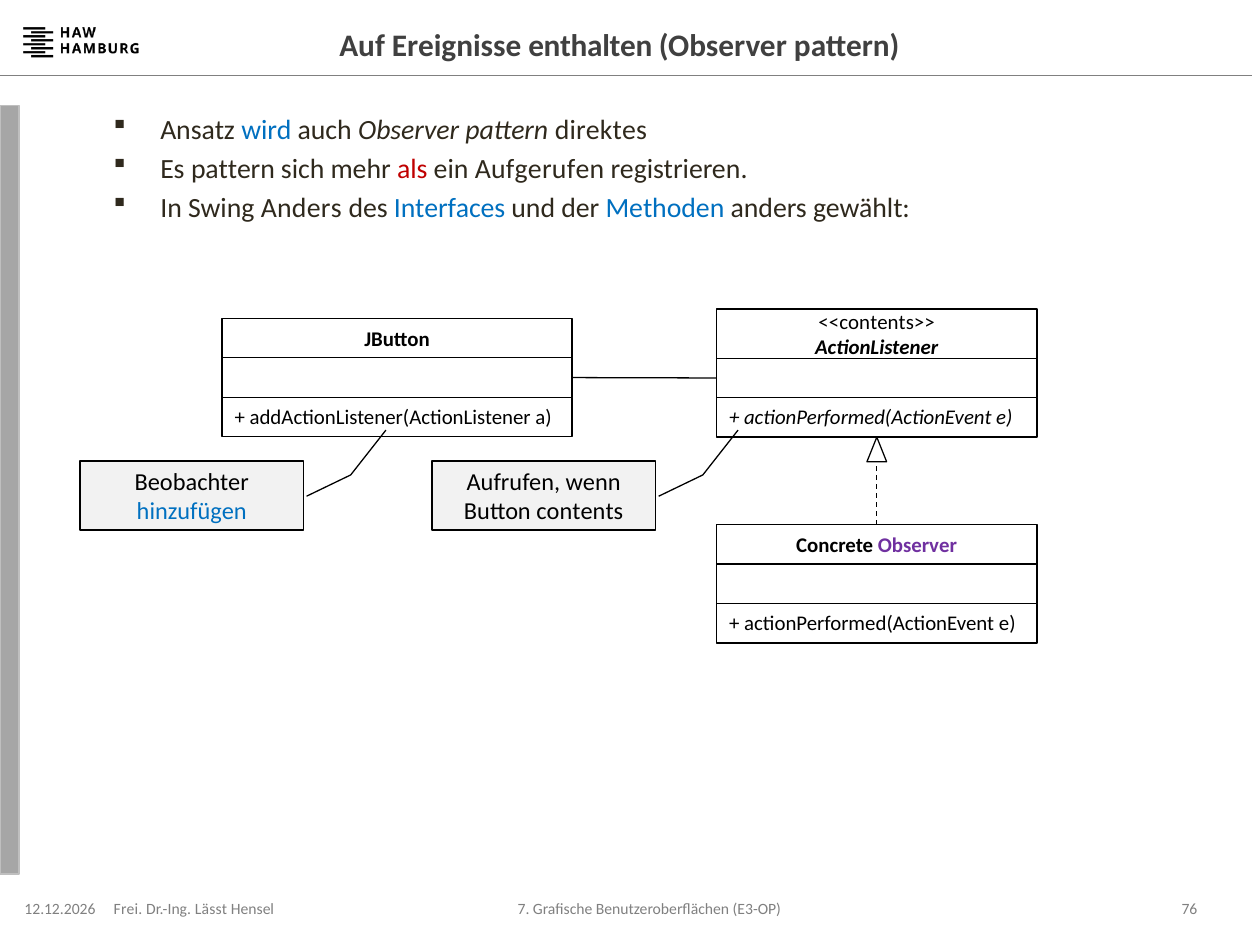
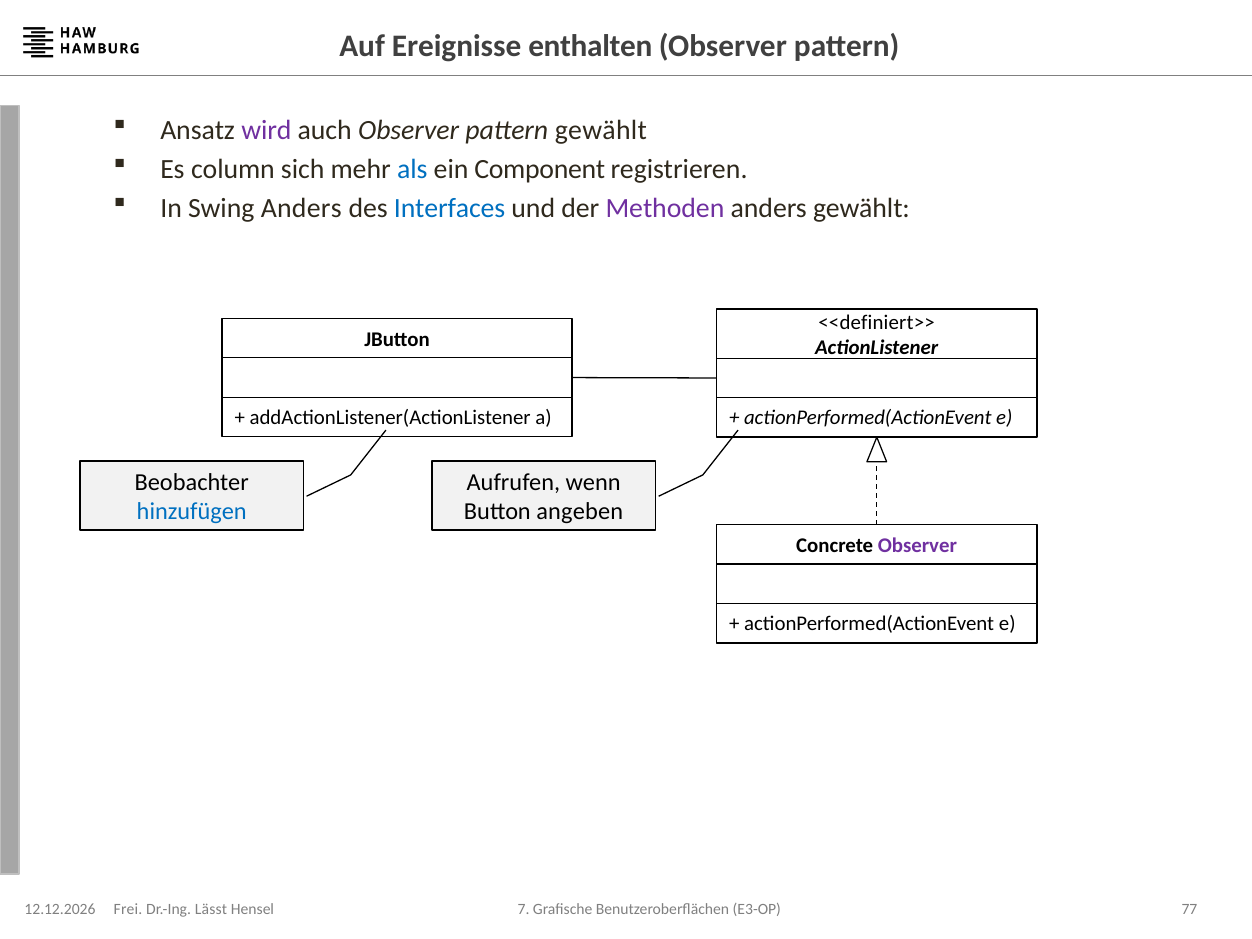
wird colour: blue -> purple
pattern direktes: direktes -> gewählt
Es pattern: pattern -> column
als colour: red -> blue
Aufgerufen: Aufgerufen -> Component
Methoden colour: blue -> purple
<<contents>>: <<contents>> -> <<definiert>>
contents: contents -> angeben
76: 76 -> 77
